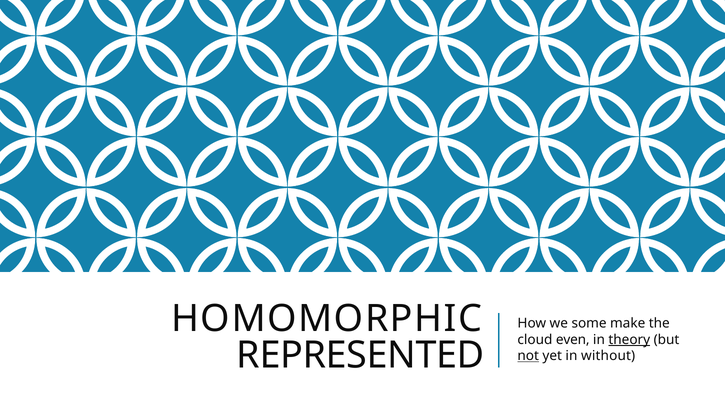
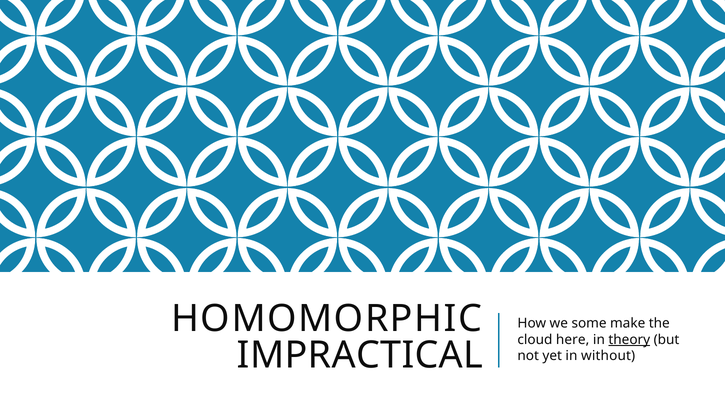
even: even -> here
REPRESENTED: REPRESENTED -> IMPRACTICAL
not underline: present -> none
